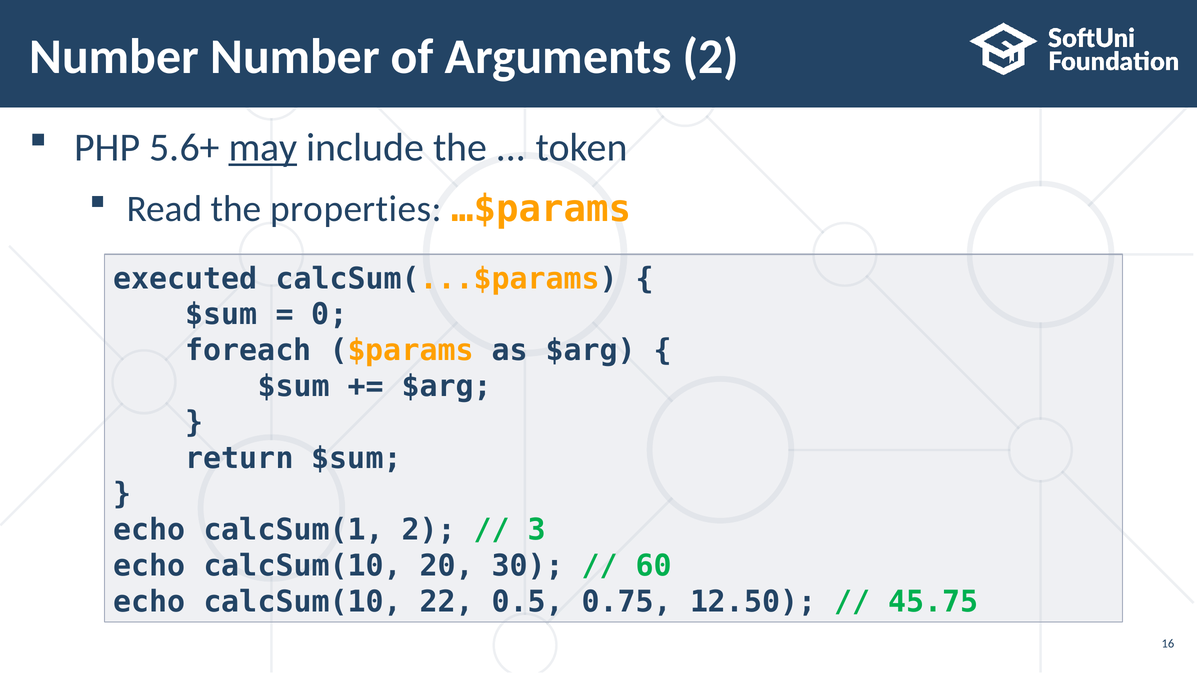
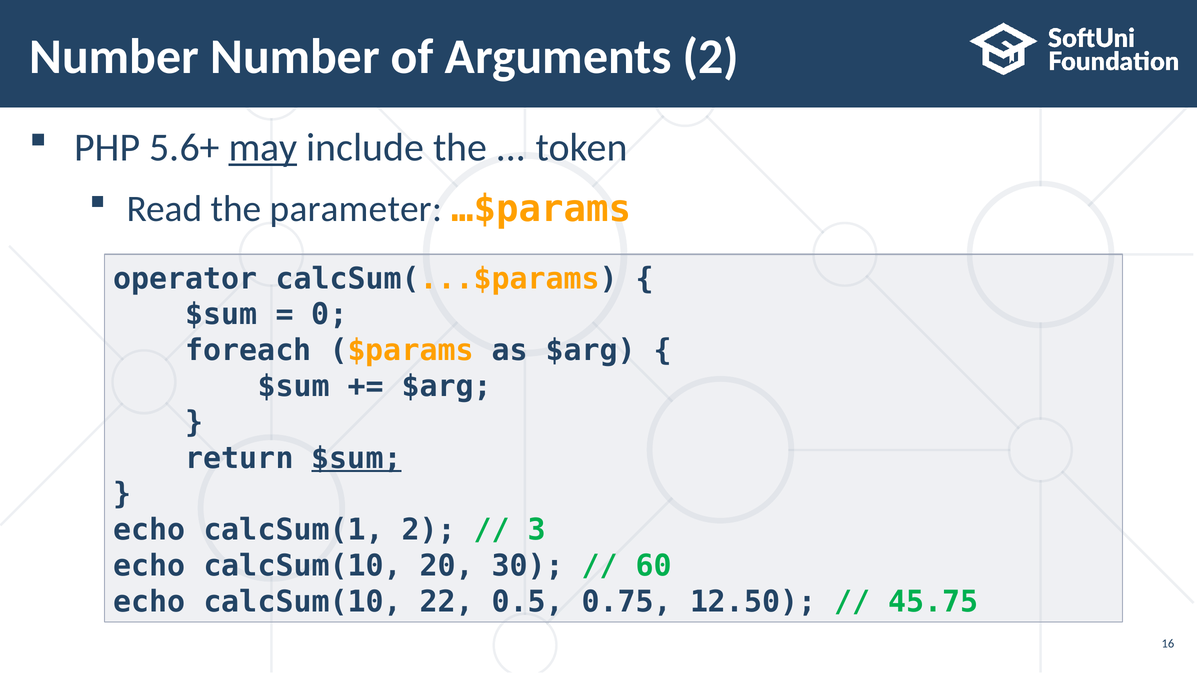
properties: properties -> parameter
executed: executed -> operator
$sum at (357, 458) underline: none -> present
